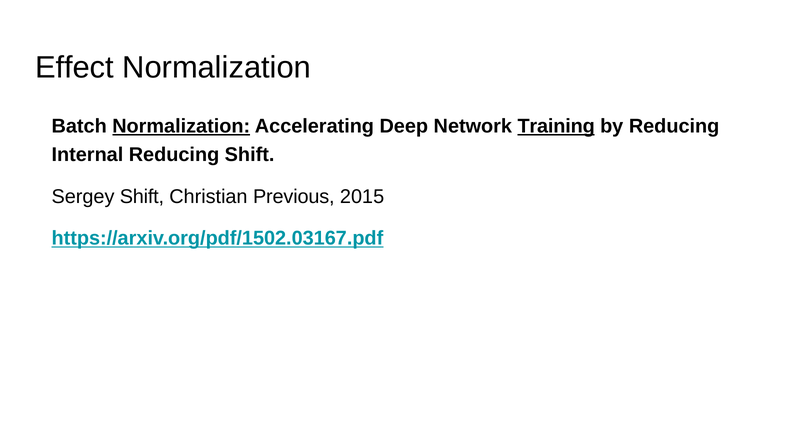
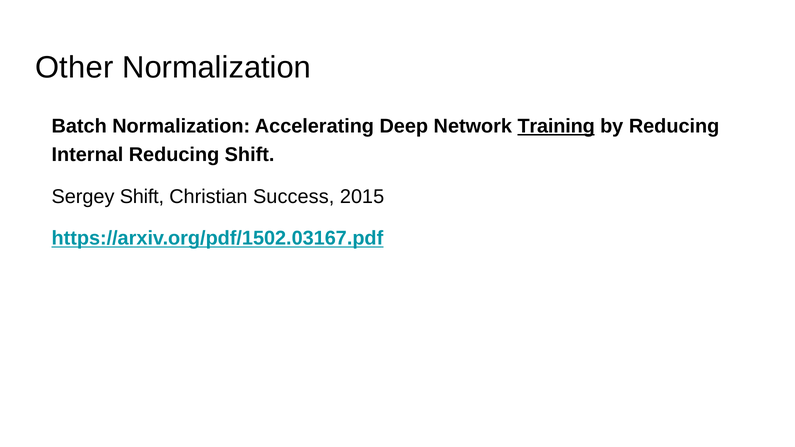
Effect: Effect -> Other
Normalization at (181, 126) underline: present -> none
Previous: Previous -> Success
